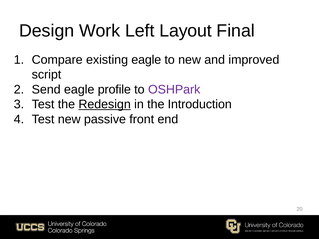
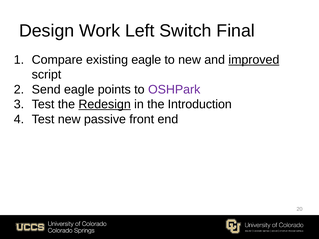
Layout: Layout -> Switch
improved underline: none -> present
profile: profile -> points
